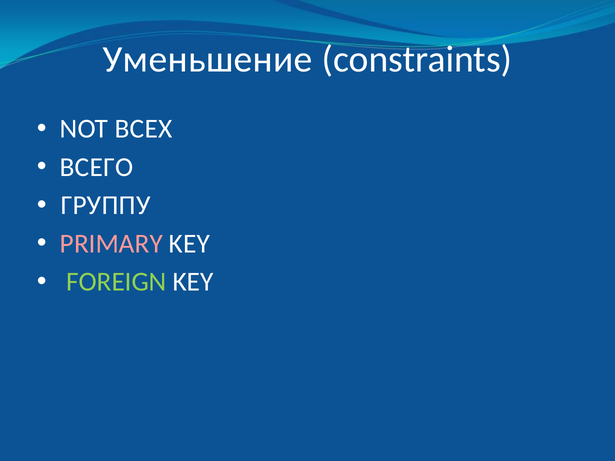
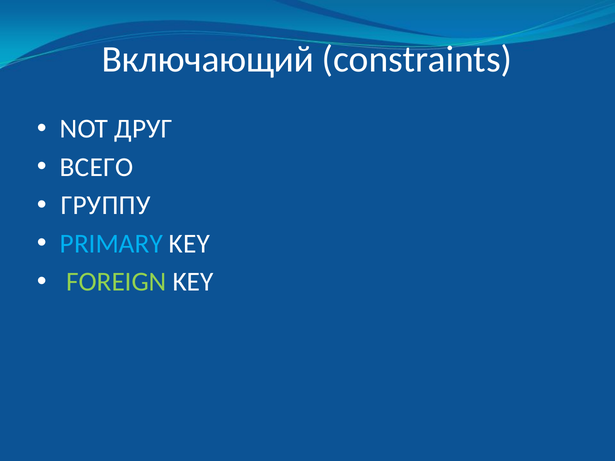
Уменьшение: Уменьшение -> Включающий
ВСЕХ: ВСЕХ -> ДРУГ
PRIMARY colour: pink -> light blue
